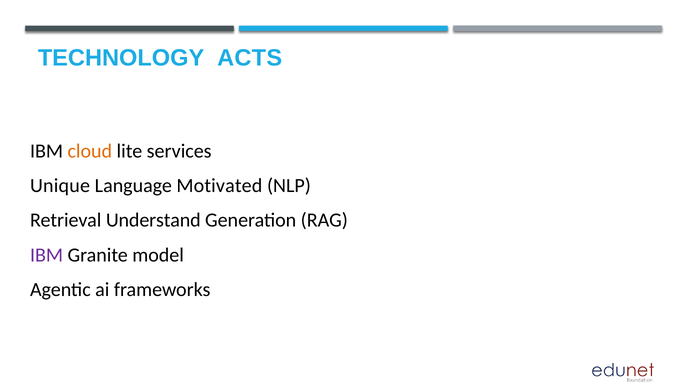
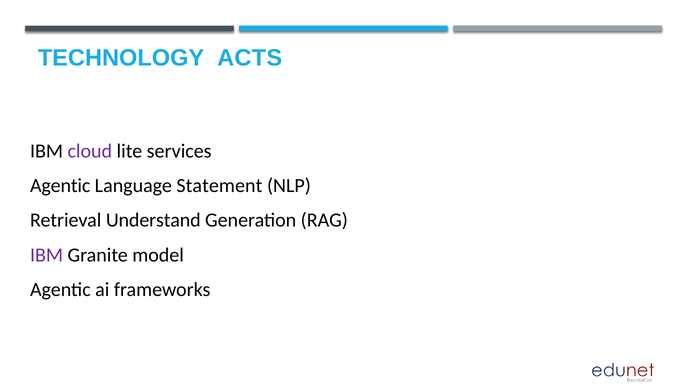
cloud colour: orange -> purple
Unique at (60, 186): Unique -> Agentic
Motivated: Motivated -> Statement
